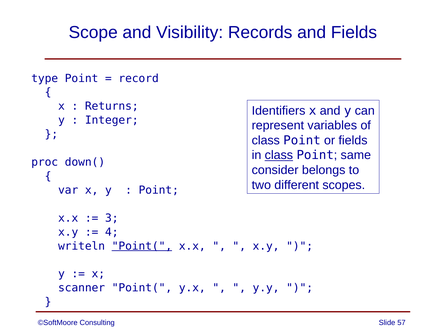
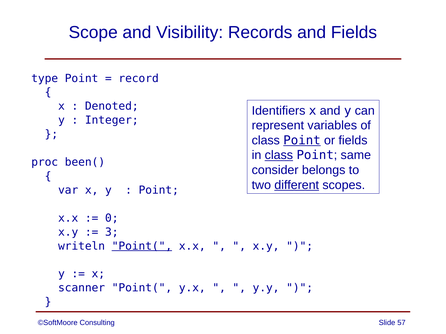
Returns: Returns -> Denoted
Point at (302, 141) underline: none -> present
down(: down( -> been(
different underline: none -> present
3: 3 -> 0
4: 4 -> 3
